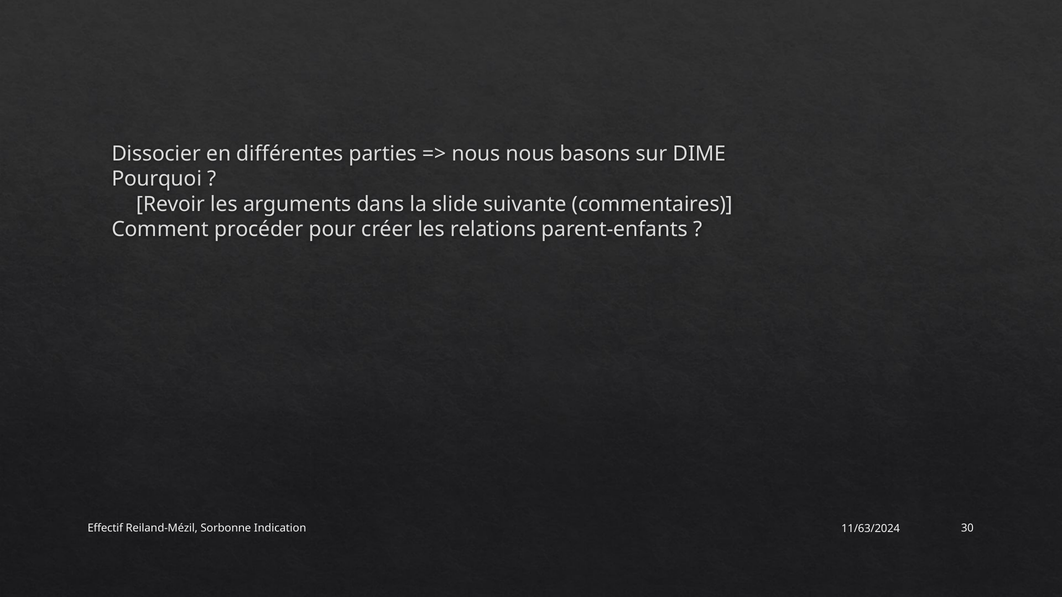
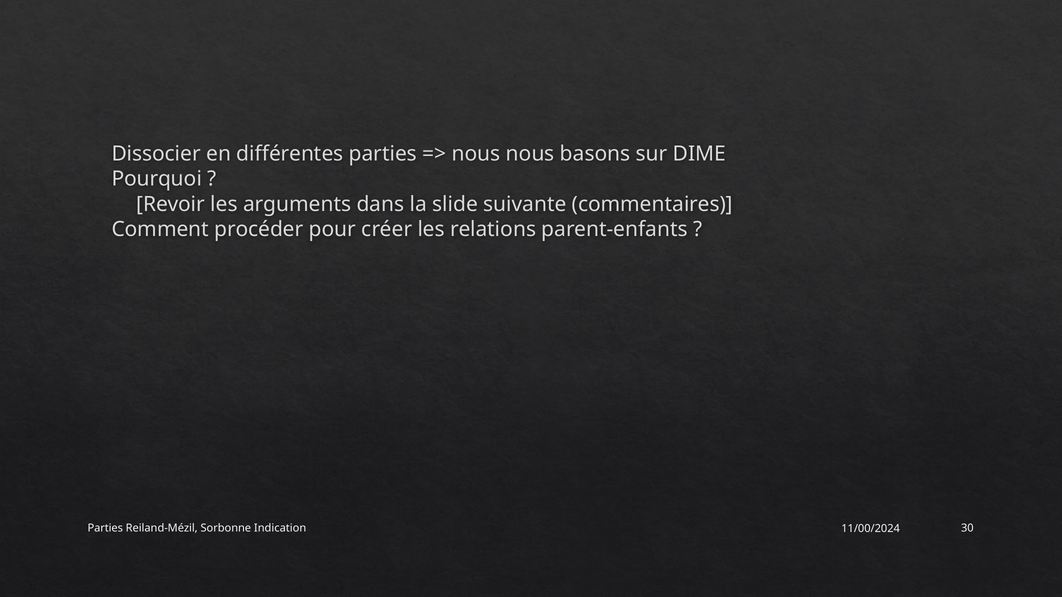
Effectif at (105, 528): Effectif -> Parties
11/63/2024: 11/63/2024 -> 11/00/2024
